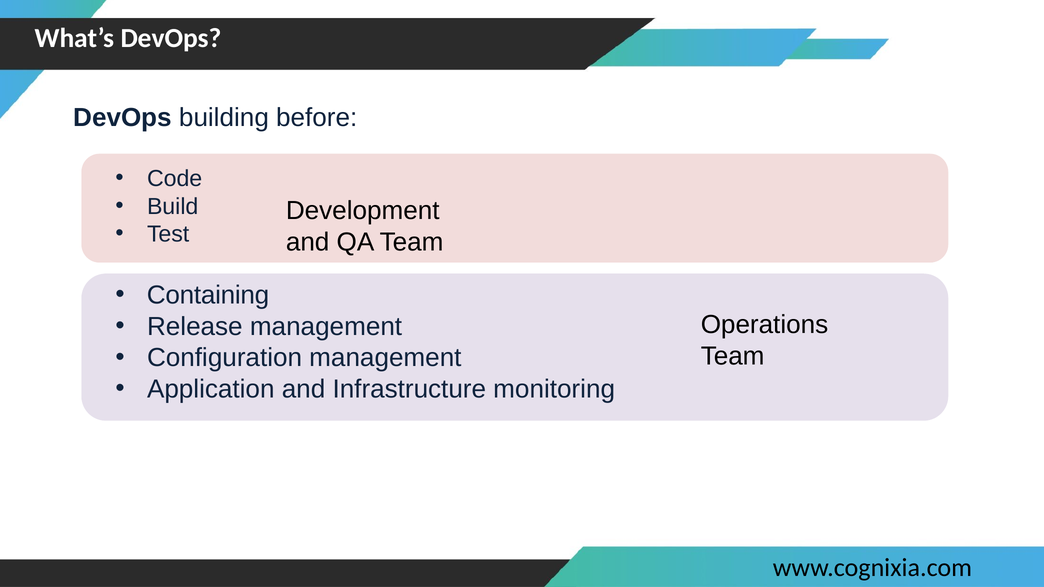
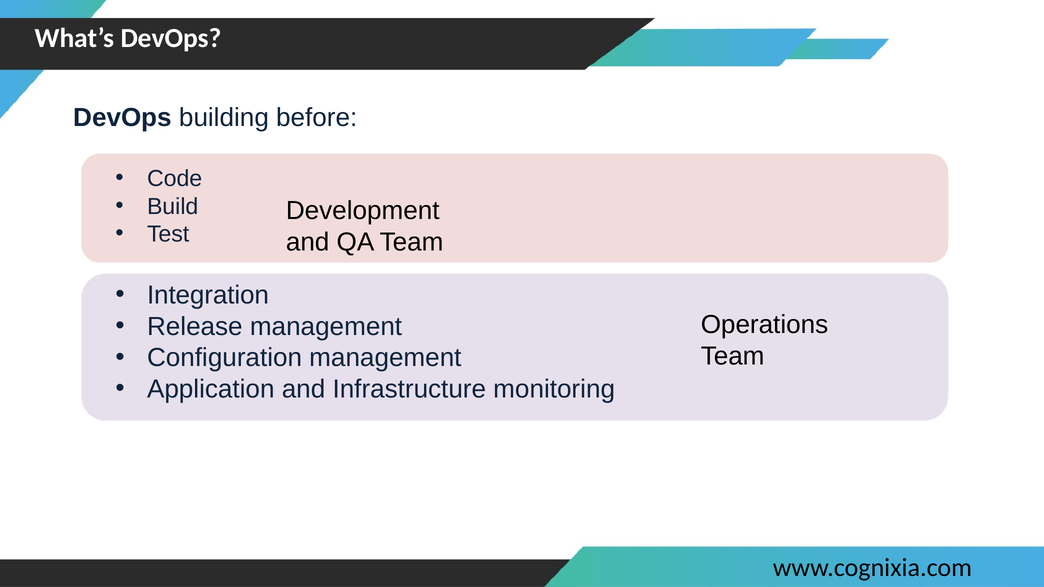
Containing: Containing -> Integration
